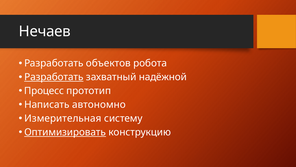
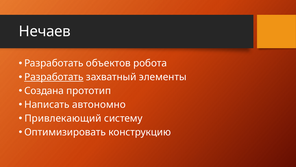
надёжной: надёжной -> элементы
Процесс: Процесс -> Создана
Измерительная: Измерительная -> Привлекающий
Оптимизировать underline: present -> none
